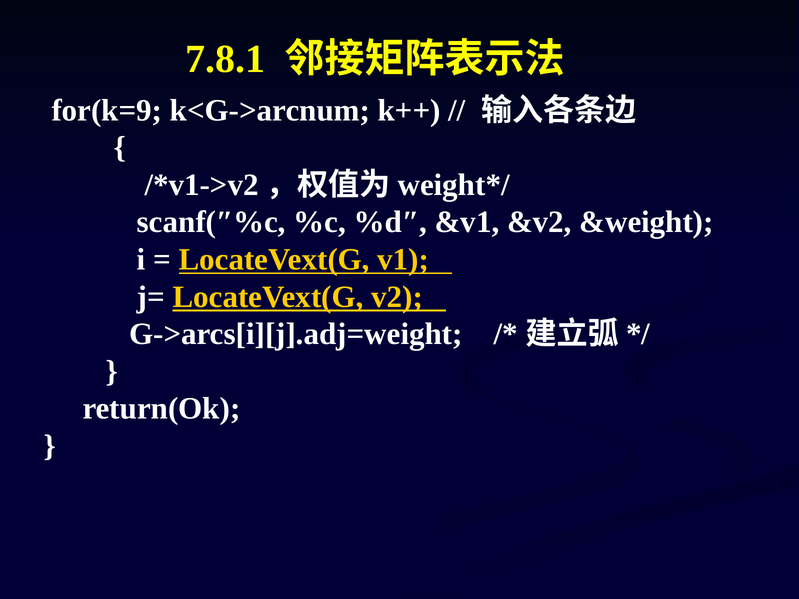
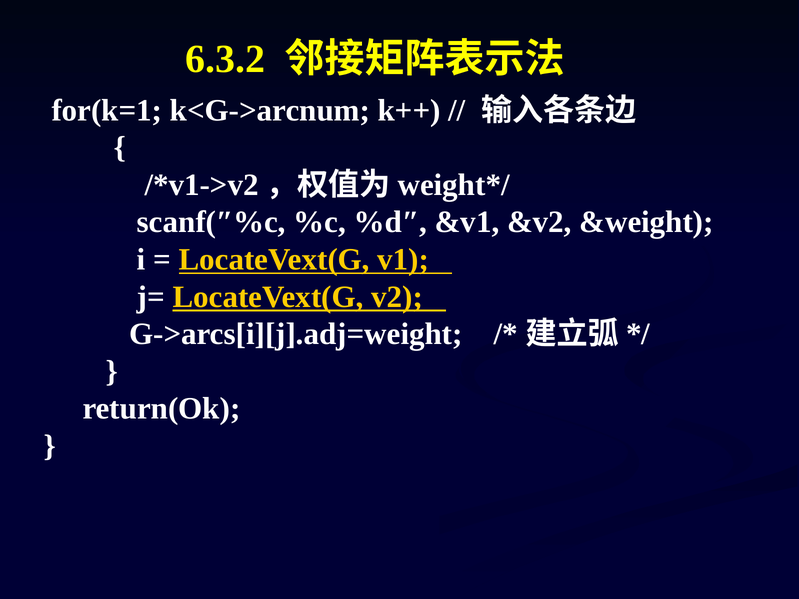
7.8.1: 7.8.1 -> 6.3.2
for(k=9: for(k=9 -> for(k=1
